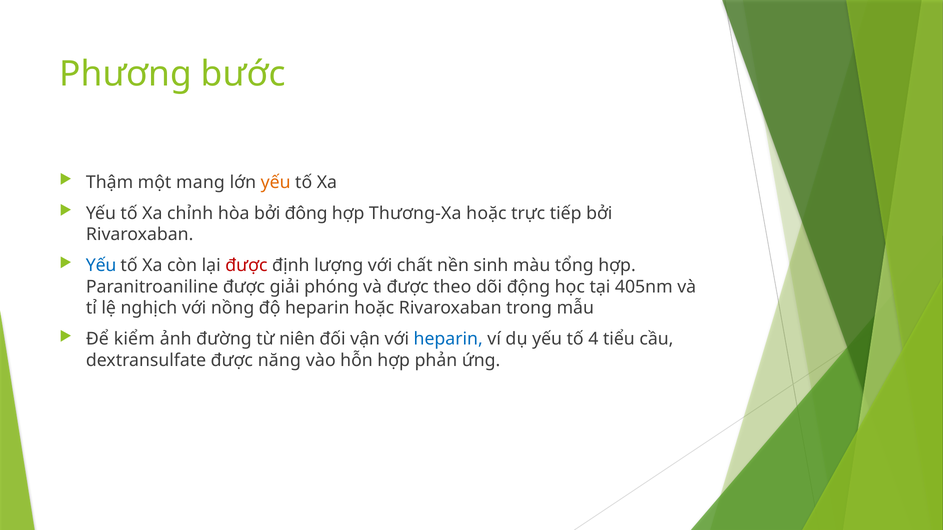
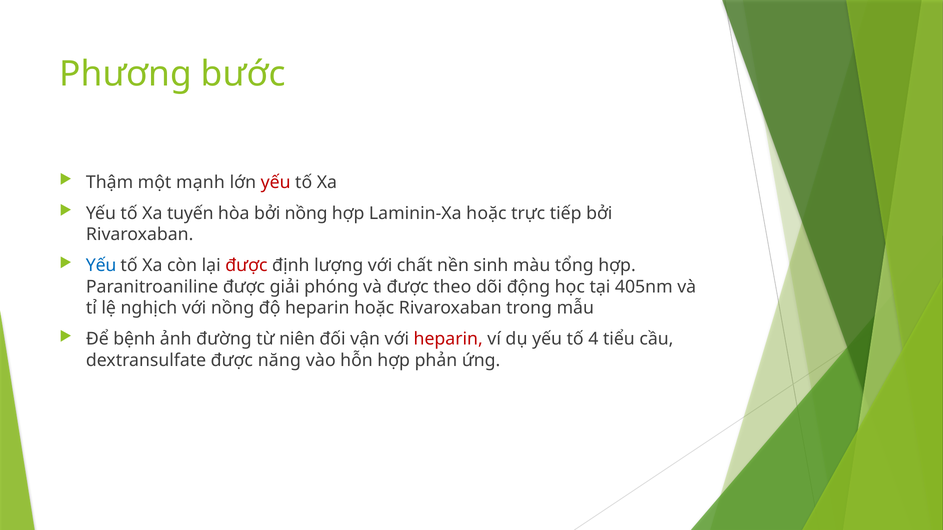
mang: mang -> mạnh
yếu at (276, 183) colour: orange -> red
chỉnh: chỉnh -> tuyến
bởi đông: đông -> nồng
Thương-Xa: Thương-Xa -> Laminin-Xa
kiểm: kiểm -> bệnh
heparin at (448, 339) colour: blue -> red
